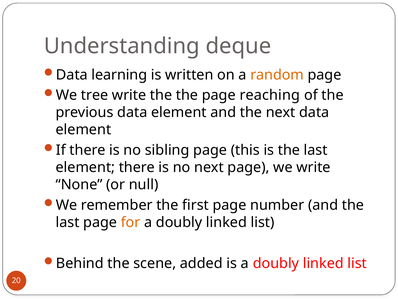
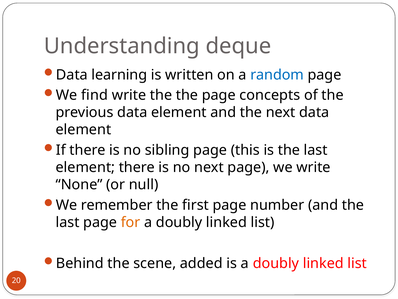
random colour: orange -> blue
tree: tree -> find
reaching: reaching -> concepts
